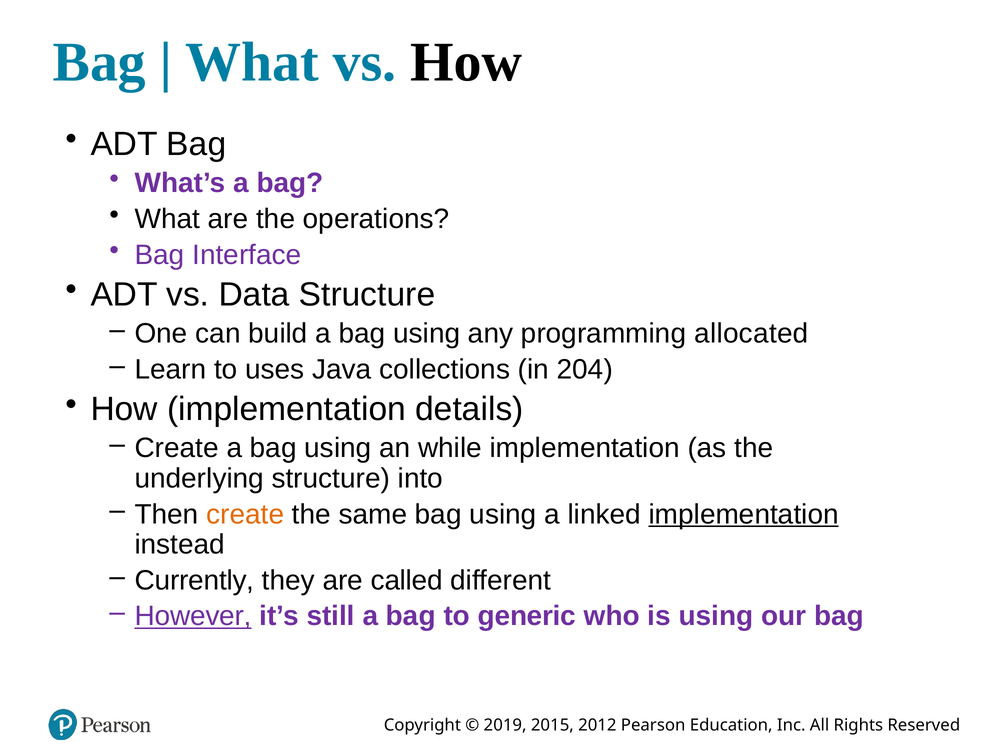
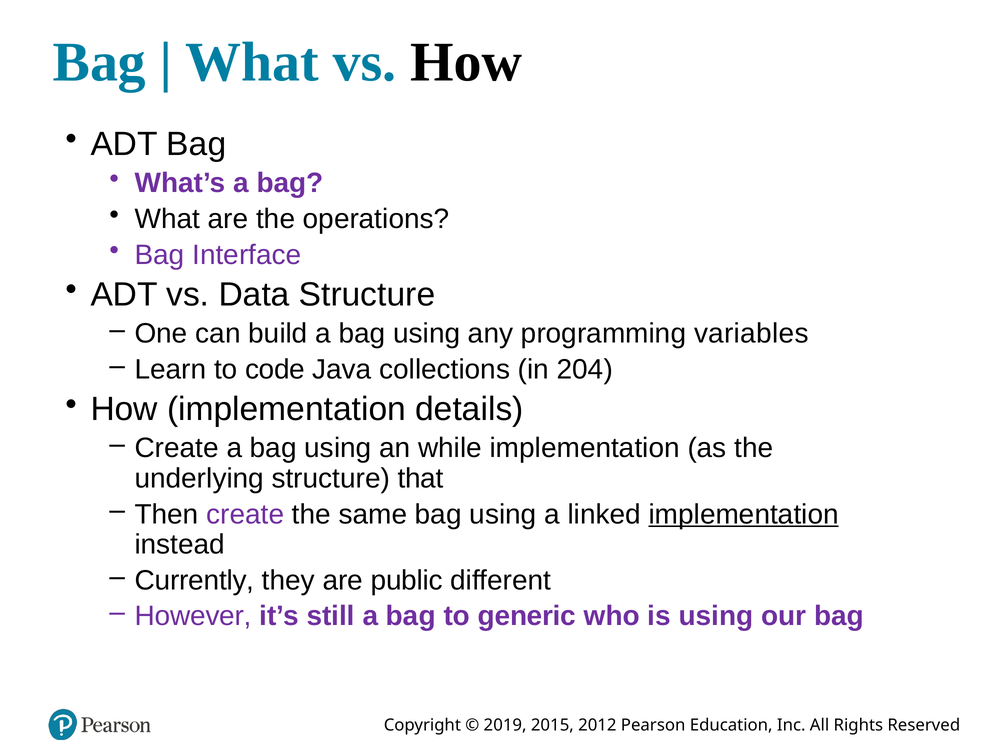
allocated: allocated -> variables
uses: uses -> code
into: into -> that
create at (245, 514) colour: orange -> purple
called: called -> public
However underline: present -> none
